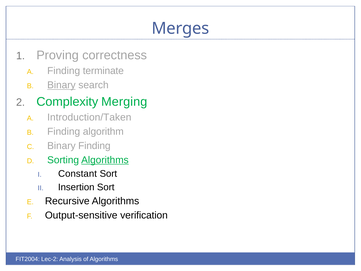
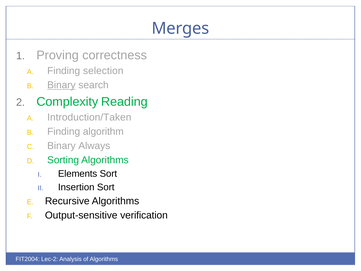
terminate: terminate -> selection
Merging: Merging -> Reading
Binary Finding: Finding -> Always
Algorithms at (105, 160) underline: present -> none
Constant: Constant -> Elements
